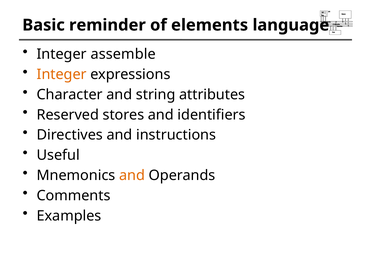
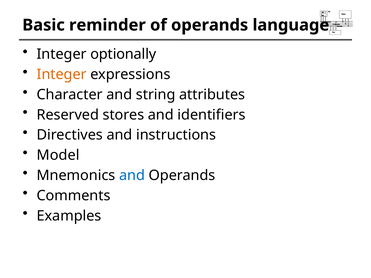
of elements: elements -> operands
assemble: assemble -> optionally
Useful: Useful -> Model
and at (132, 176) colour: orange -> blue
